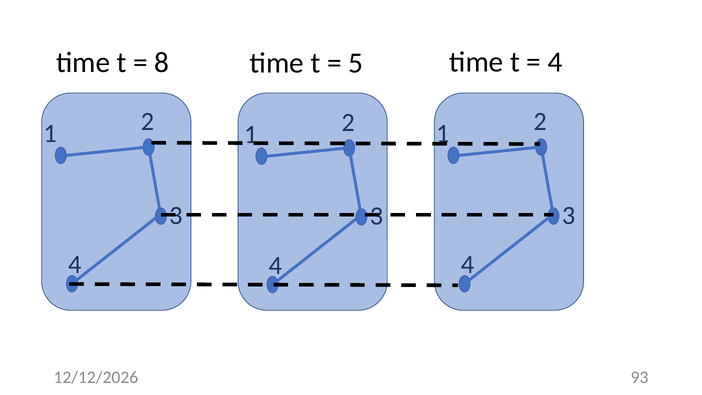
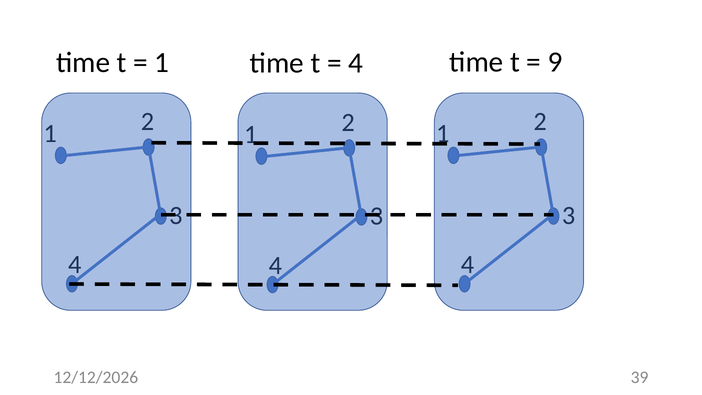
8 at (162, 62): 8 -> 1
5 at (356, 63): 5 -> 4
4 at (555, 62): 4 -> 9
93: 93 -> 39
